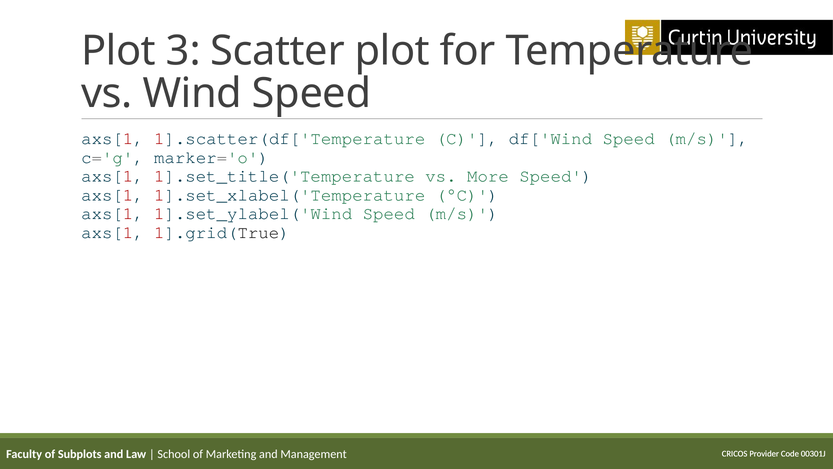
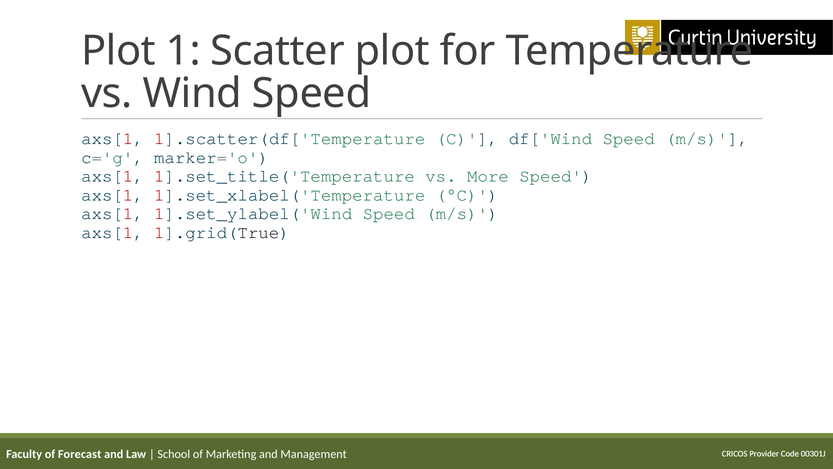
3: 3 -> 1
Subplots: Subplots -> Forecast
